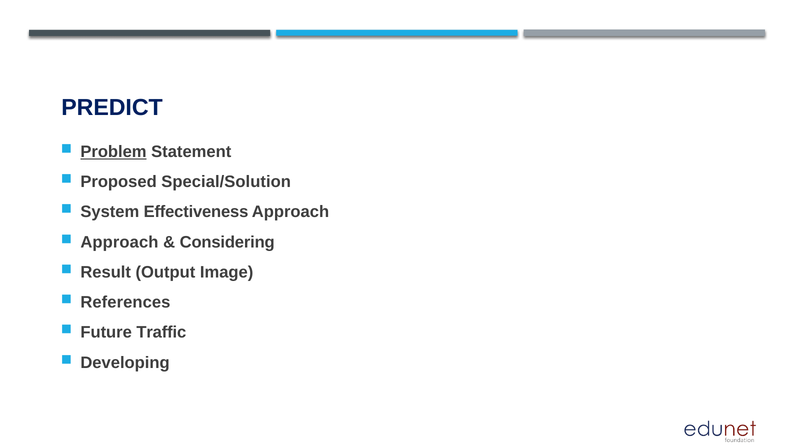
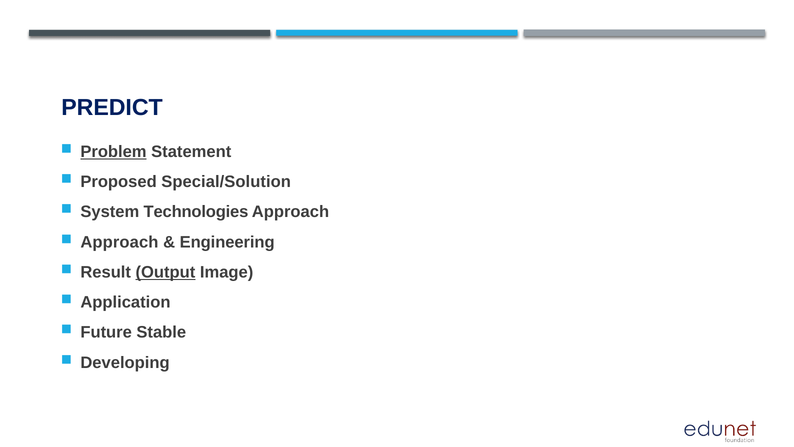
Effectiveness: Effectiveness -> Technologies
Considering: Considering -> Engineering
Output underline: none -> present
References: References -> Application
Traffic: Traffic -> Stable
